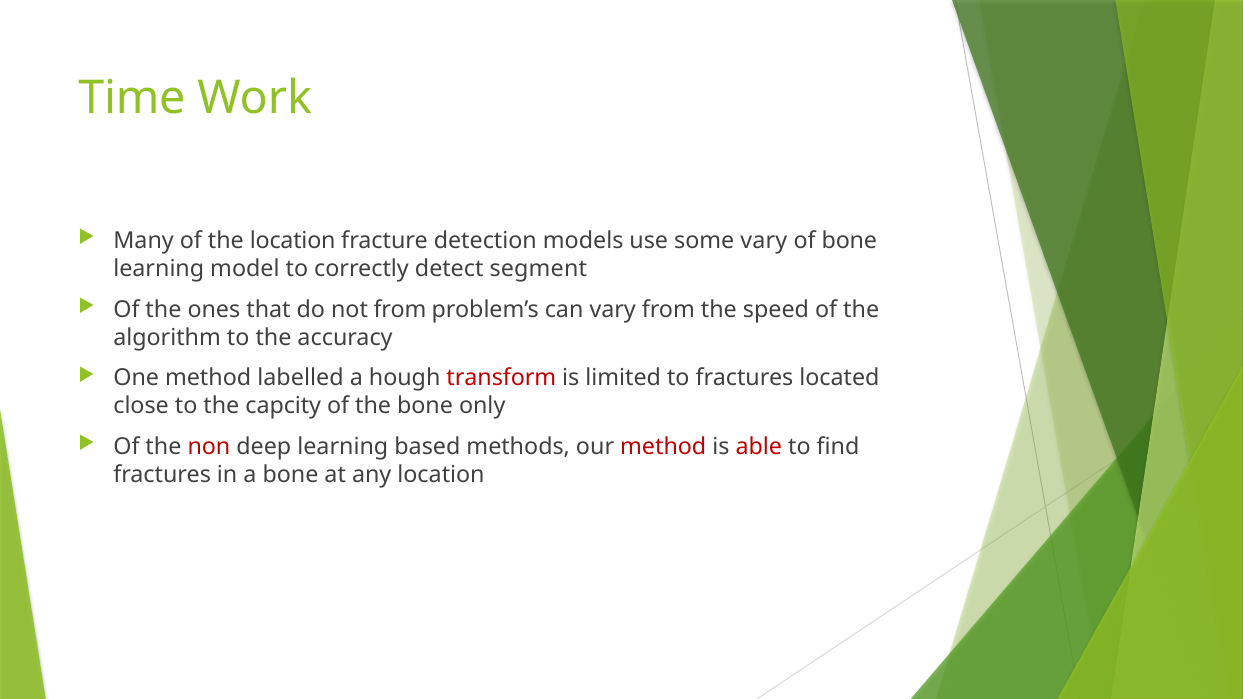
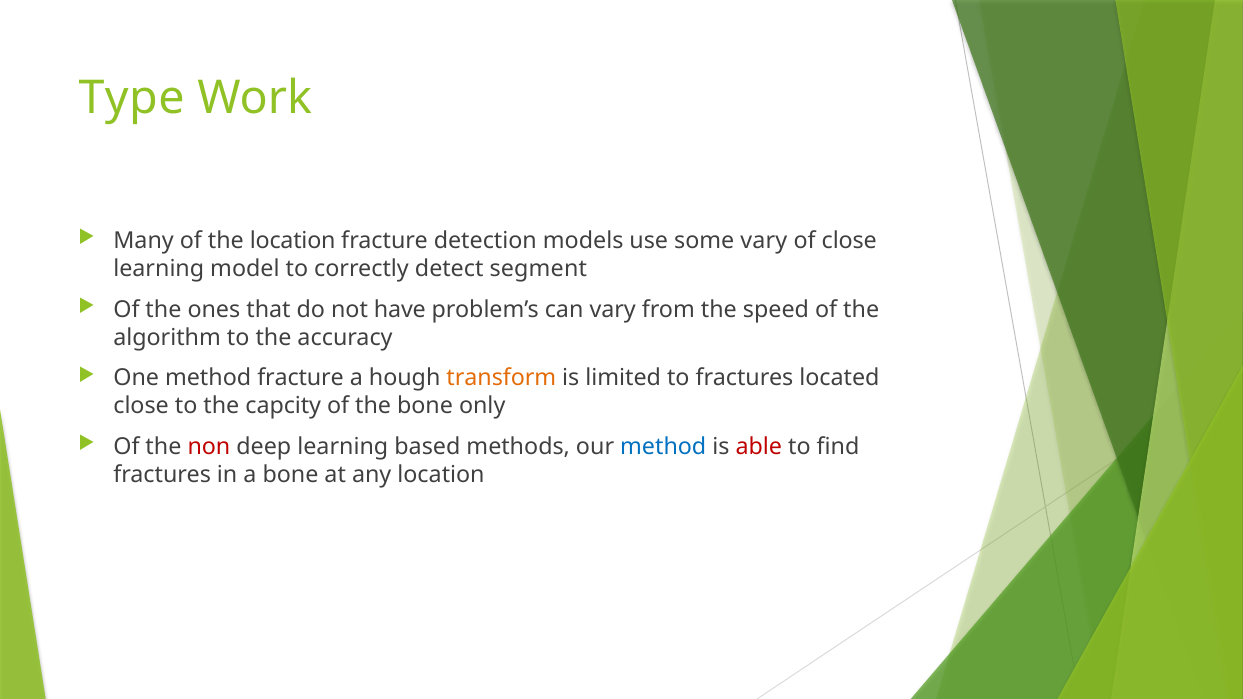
Time: Time -> Type
of bone: bone -> close
not from: from -> have
method labelled: labelled -> fracture
transform colour: red -> orange
method at (663, 447) colour: red -> blue
